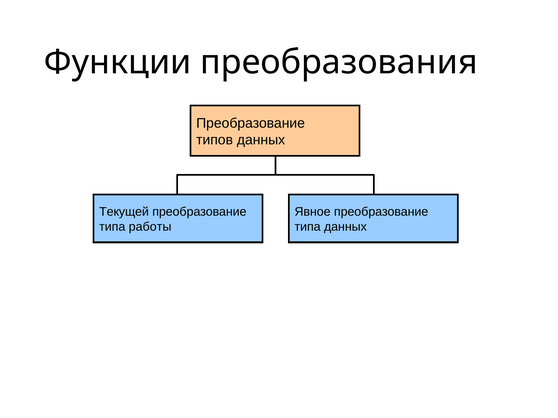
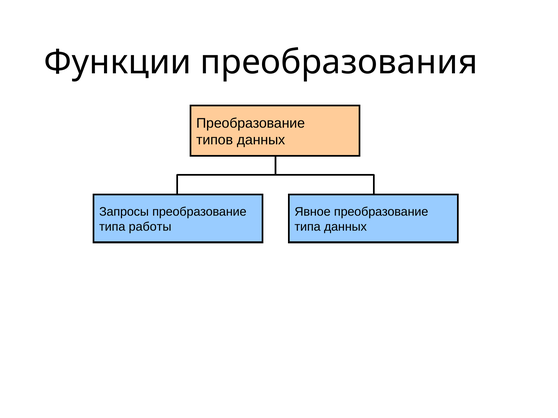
Текущей: Текущей -> Запросы
